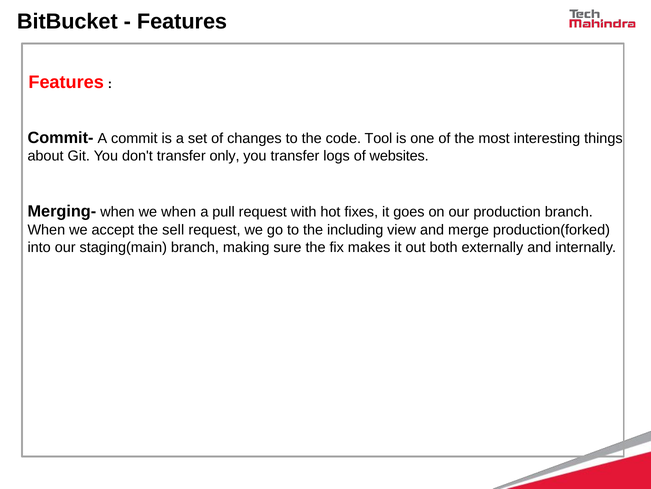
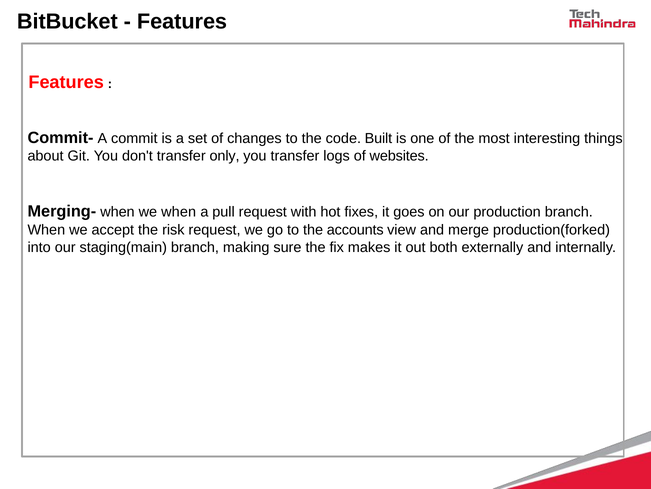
Tool: Tool -> Built
sell: sell -> risk
including: including -> accounts
